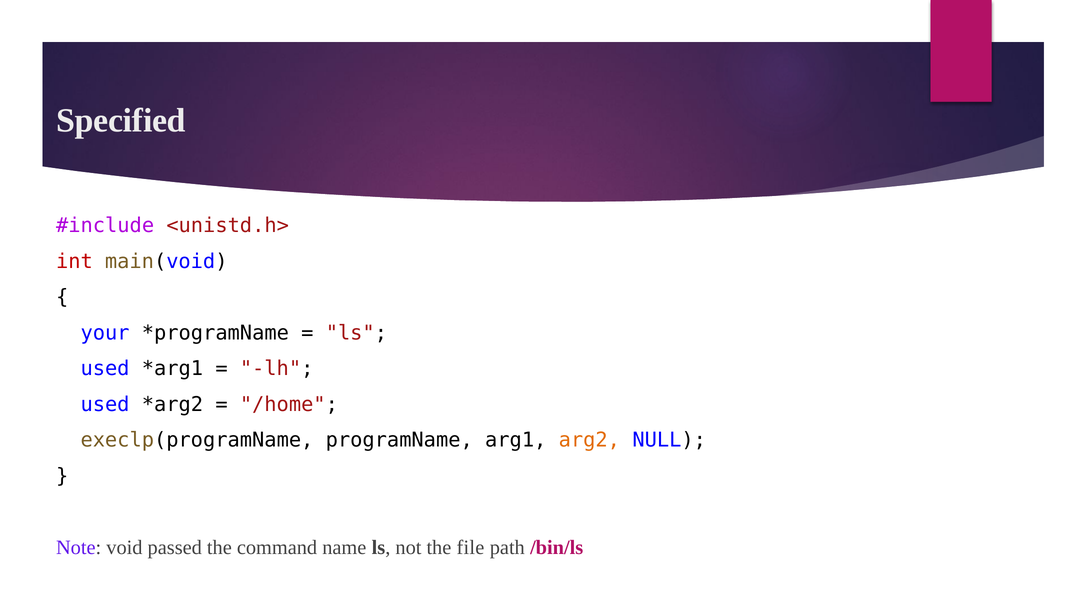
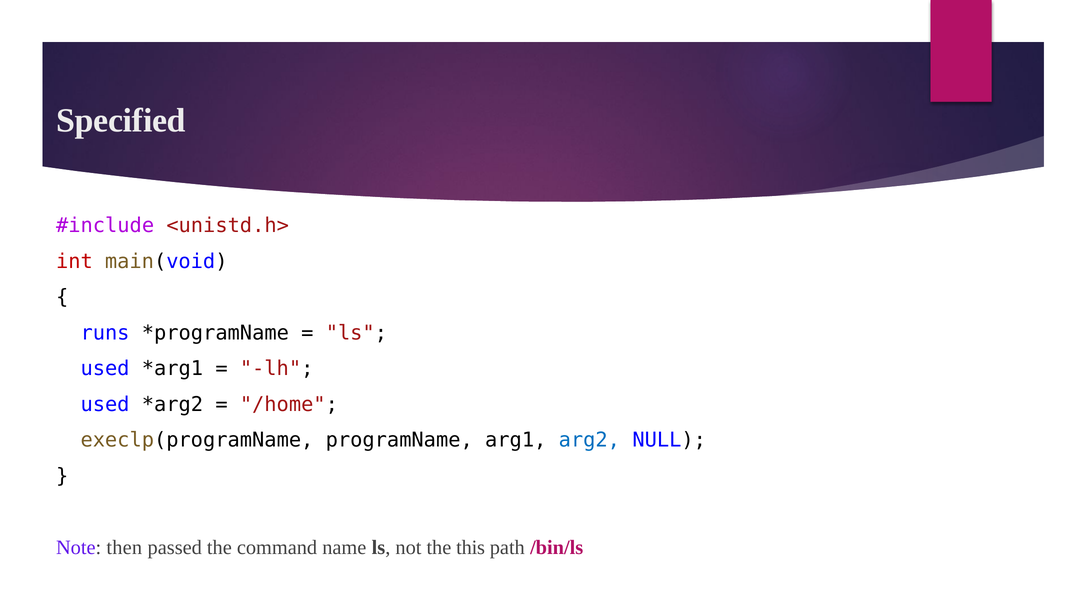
your: your -> runs
arg2 colour: orange -> blue
void: void -> then
file: file -> this
